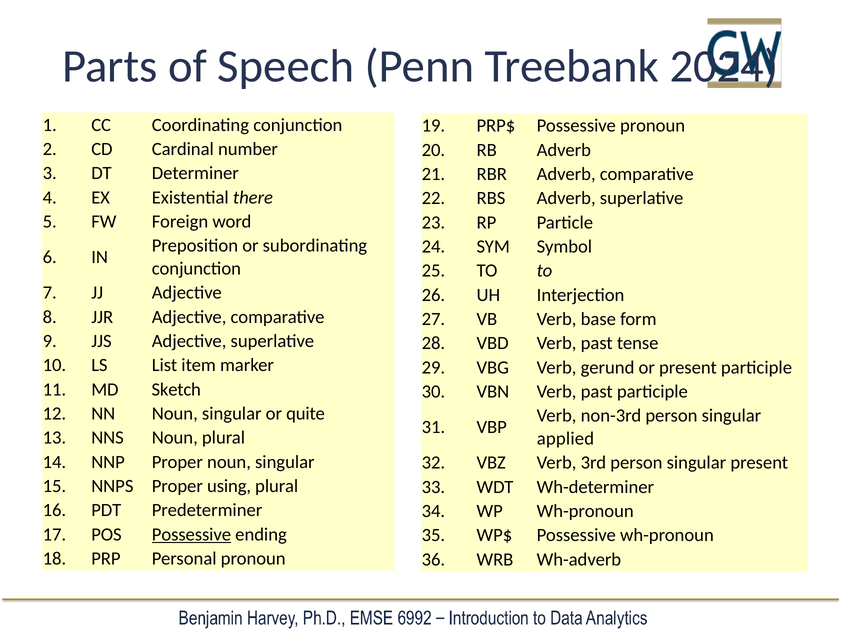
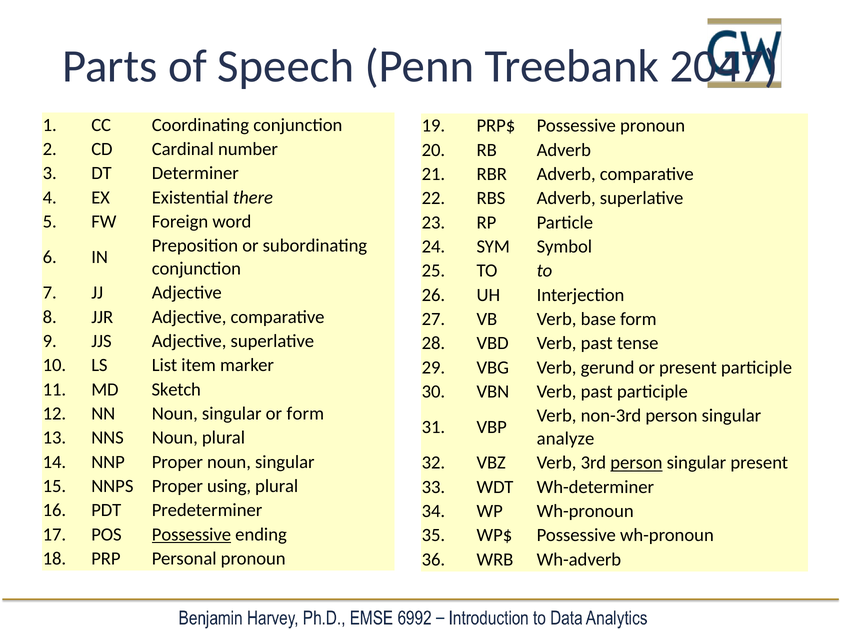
2024: 2024 -> 2047
or quite: quite -> form
applied: applied -> analyze
person at (636, 463) underline: none -> present
